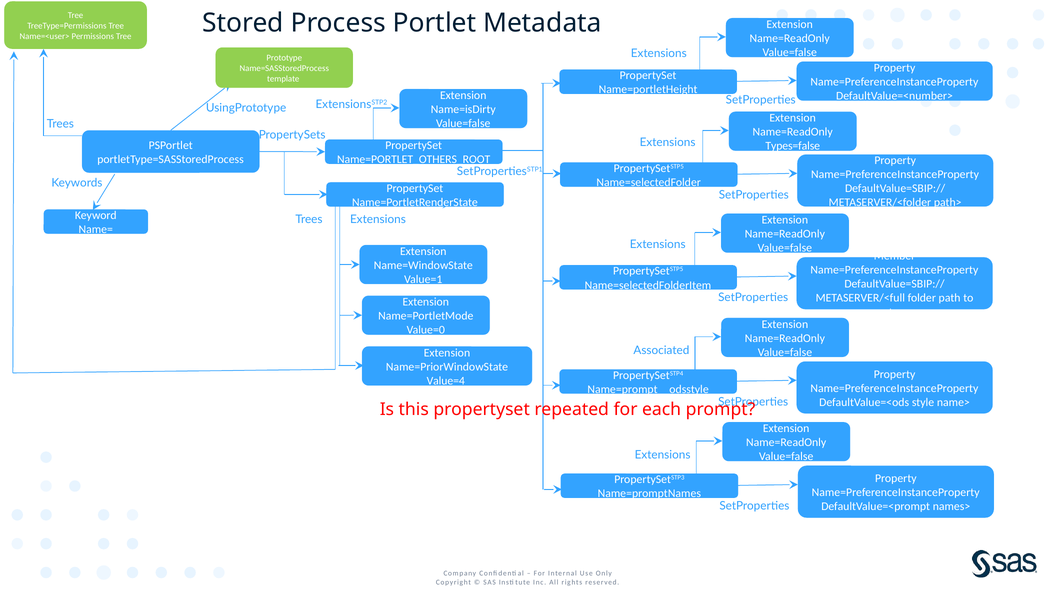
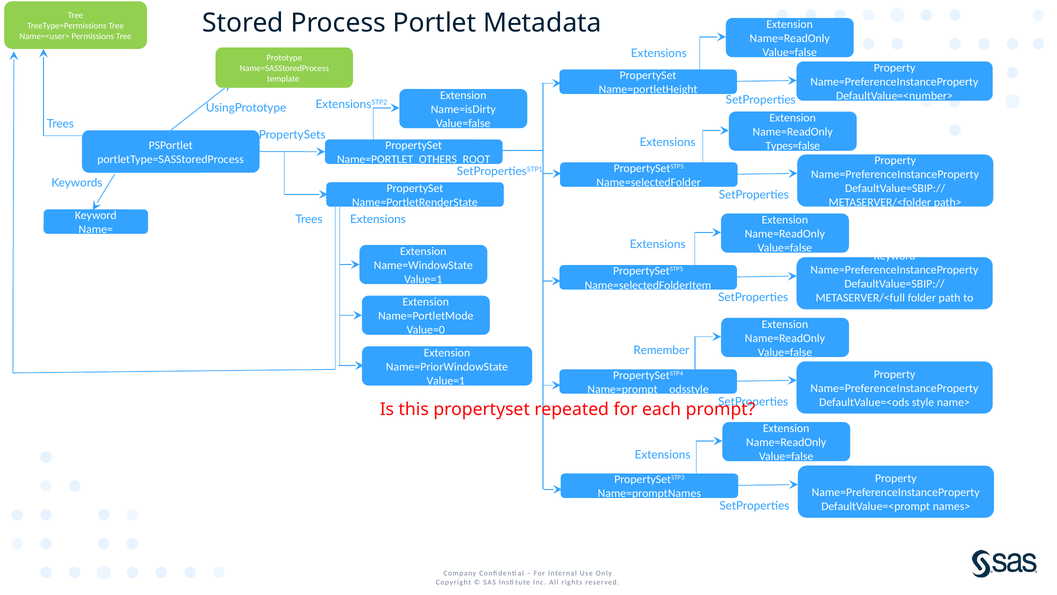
Member at (895, 256): Member -> Keyword
Associated: Associated -> Remember
Value=4 at (446, 381): Value=4 -> Value=1
